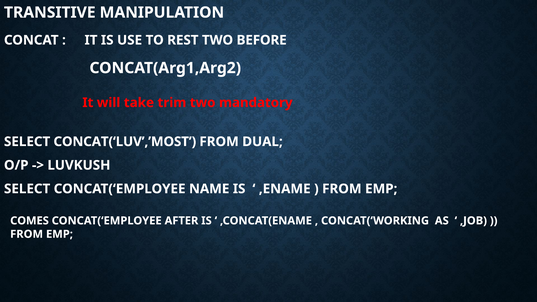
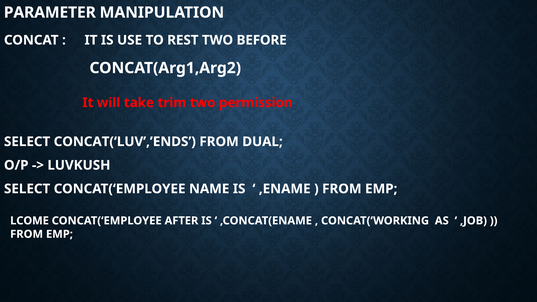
TRANSITIVE: TRANSITIVE -> PARAMETER
mandatory: mandatory -> permission
CONCAT(‘LUV’,’MOST: CONCAT(‘LUV’,’MOST -> CONCAT(‘LUV’,’ENDS
COMES: COMES -> LCOME
